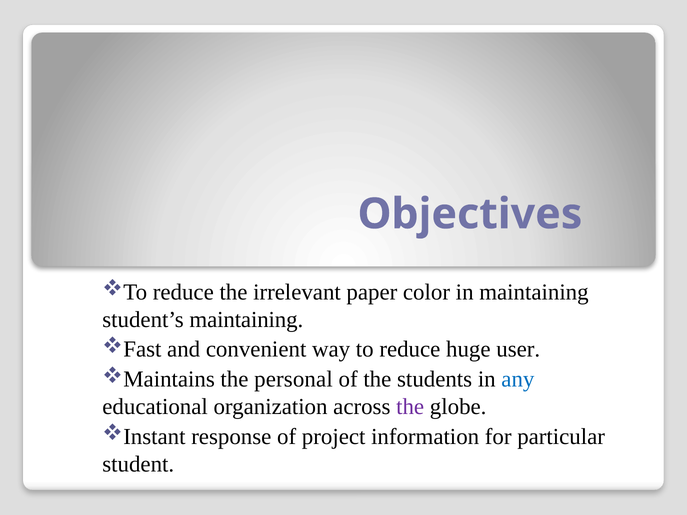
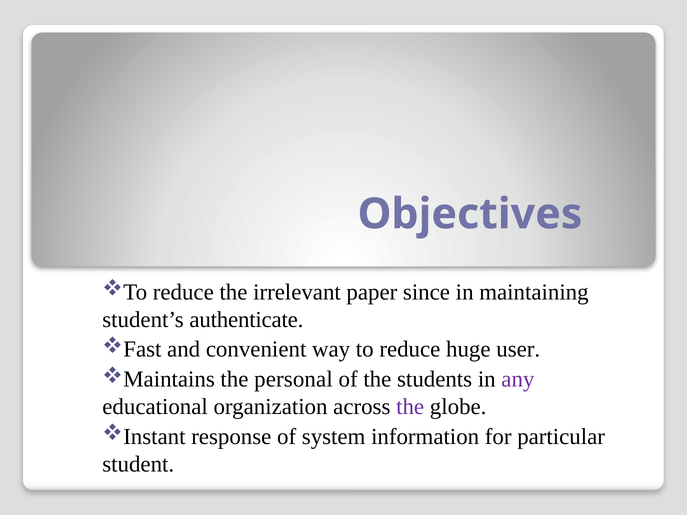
color: color -> since
student’s maintaining: maintaining -> authenticate
any colour: blue -> purple
project: project -> system
